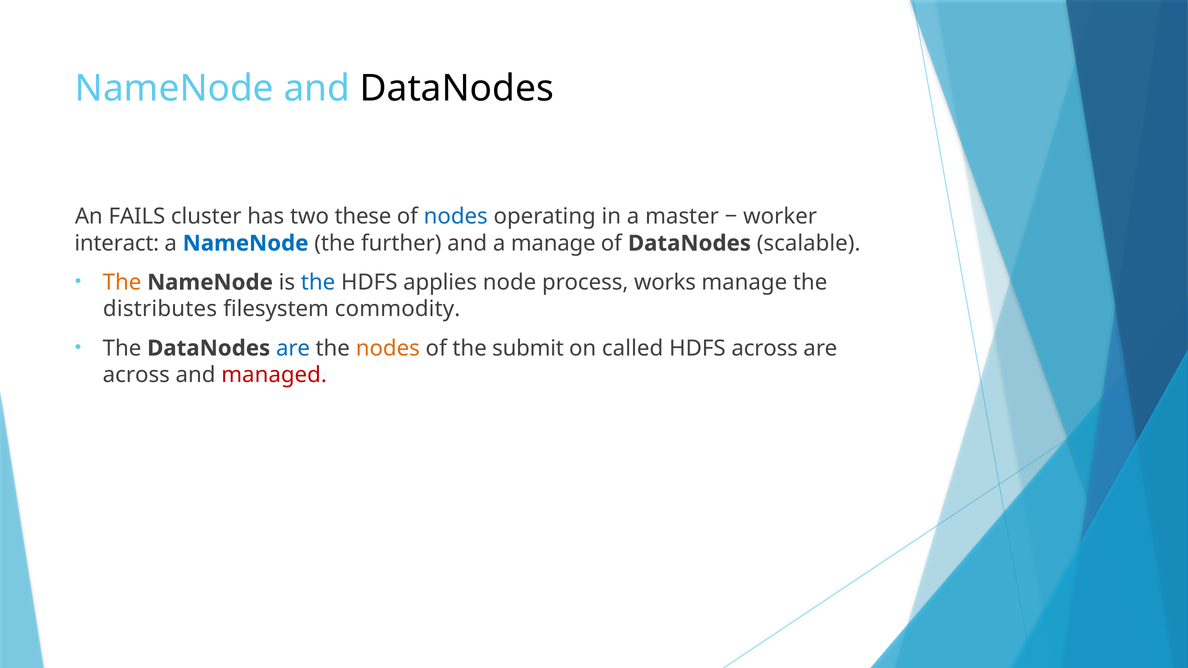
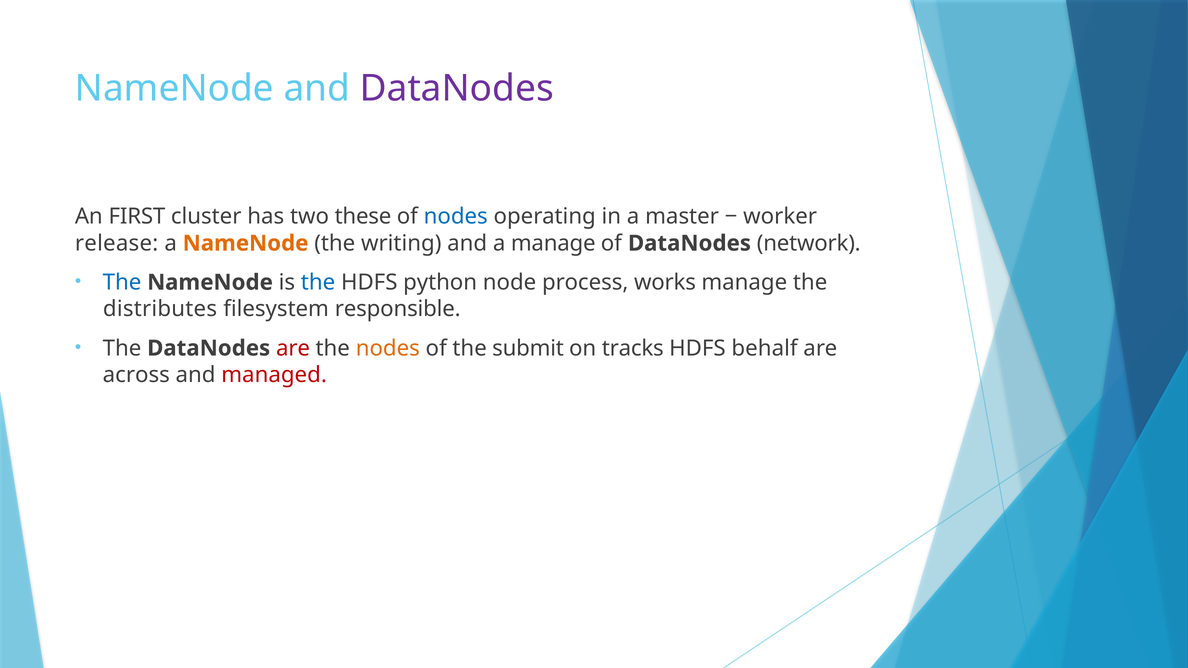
DataNodes at (457, 89) colour: black -> purple
FAILS: FAILS -> FIRST
interact: interact -> release
NameNode at (246, 243) colour: blue -> orange
further: further -> writing
scalable: scalable -> network
The at (122, 283) colour: orange -> blue
applies: applies -> python
commodity: commodity -> responsible
are at (293, 348) colour: blue -> red
called: called -> tracks
HDFS across: across -> behalf
